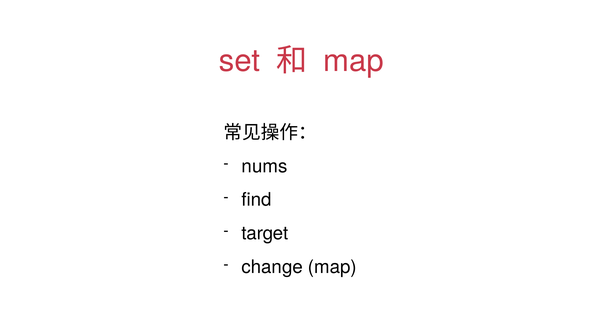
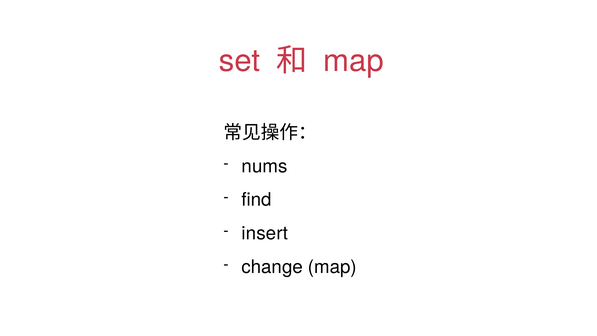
target: target -> insert
